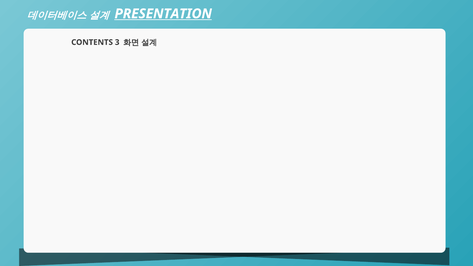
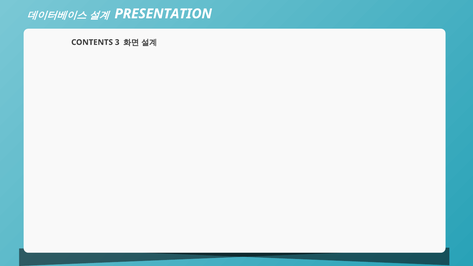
PRESENTATION underline: present -> none
